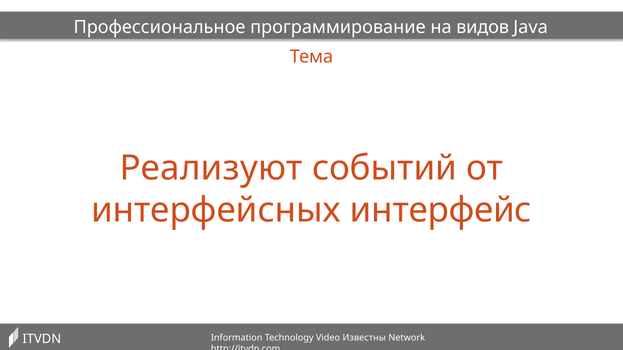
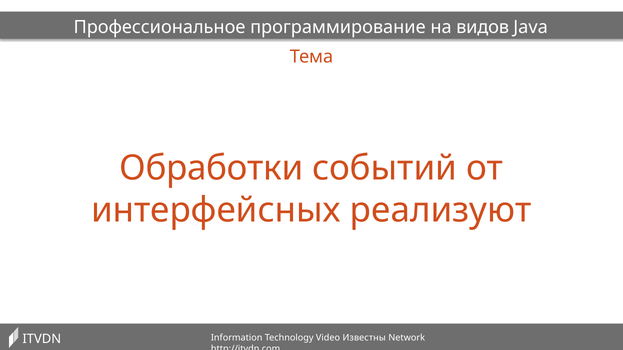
Реализуют: Реализуют -> Обработки
интерфейс: интерфейс -> реализуют
